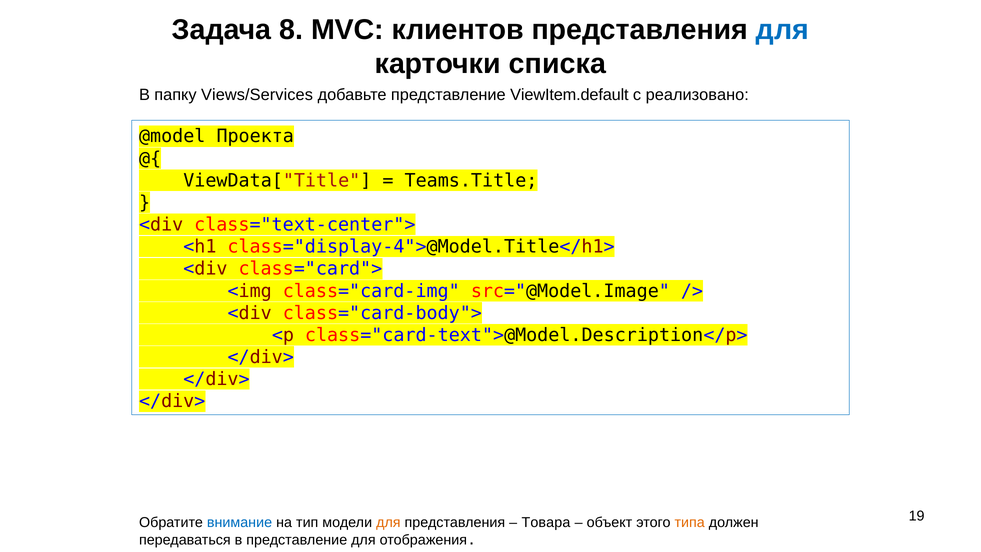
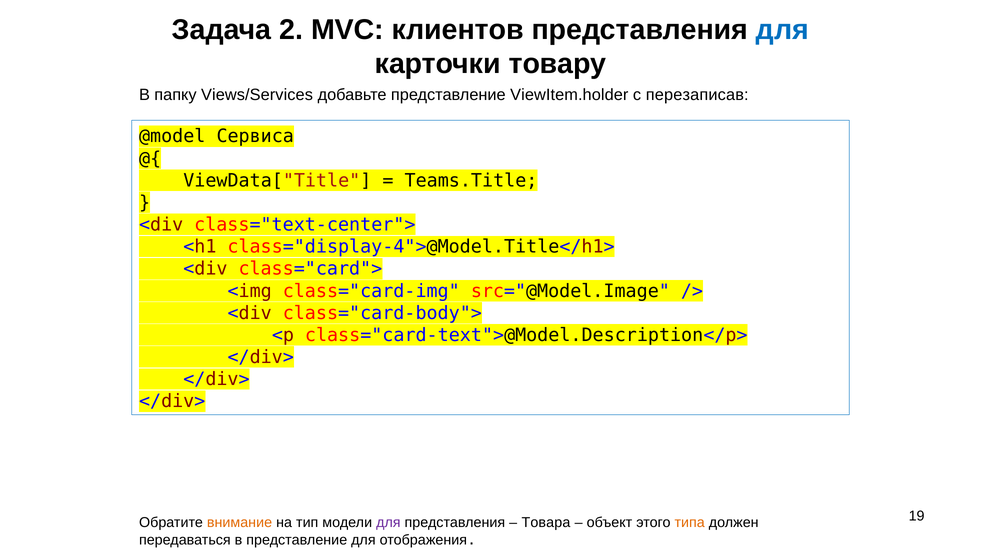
8: 8 -> 2
списка: списка -> товару
ViewItem.default: ViewItem.default -> ViewItem.holder
реализовано: реализовано -> перезаписав
Проекта: Проекта -> Сервиса
внимание colour: blue -> orange
для at (388, 522) colour: orange -> purple
